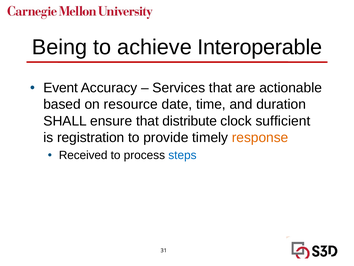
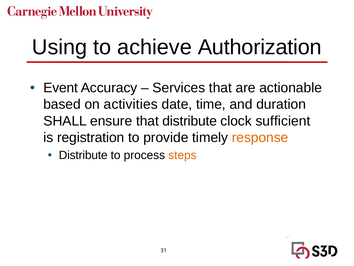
Being: Being -> Using
Interoperable: Interoperable -> Authorization
resource: resource -> activities
Received at (83, 155): Received -> Distribute
steps colour: blue -> orange
